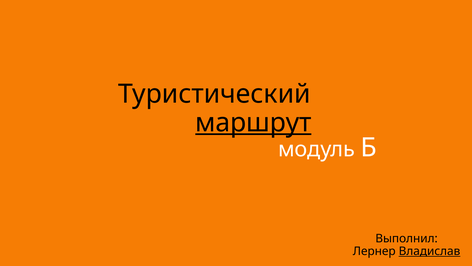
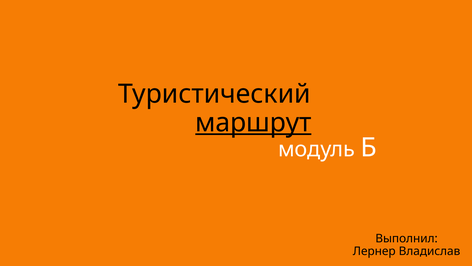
Владислав underline: present -> none
